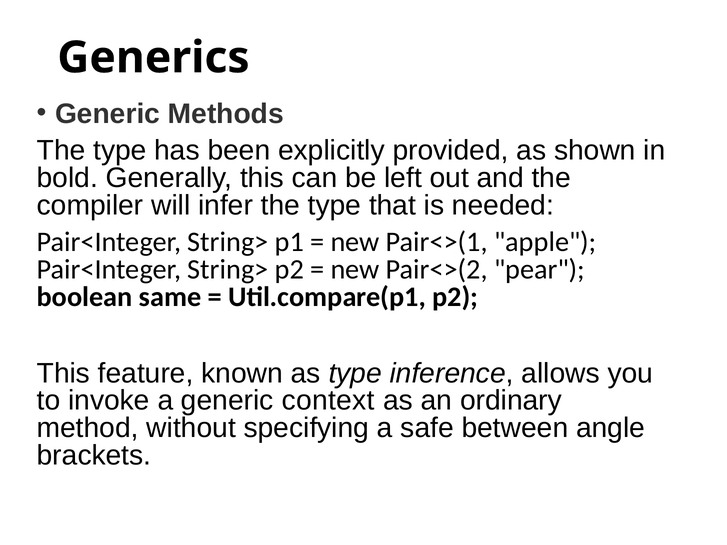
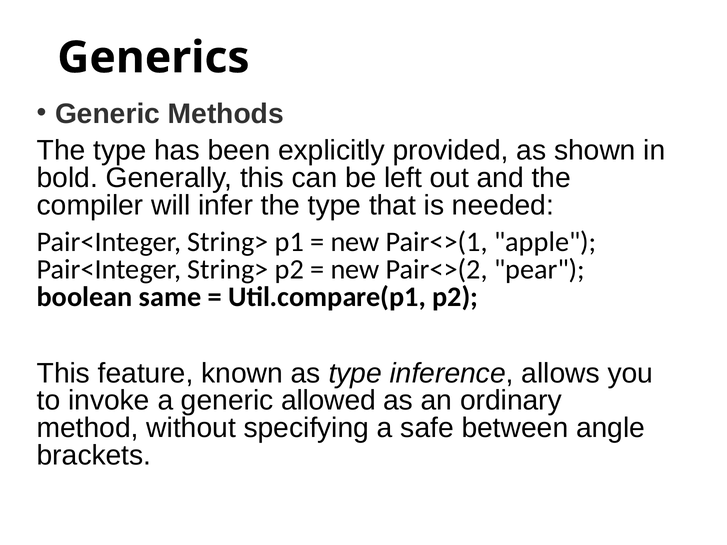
context: context -> allowed
